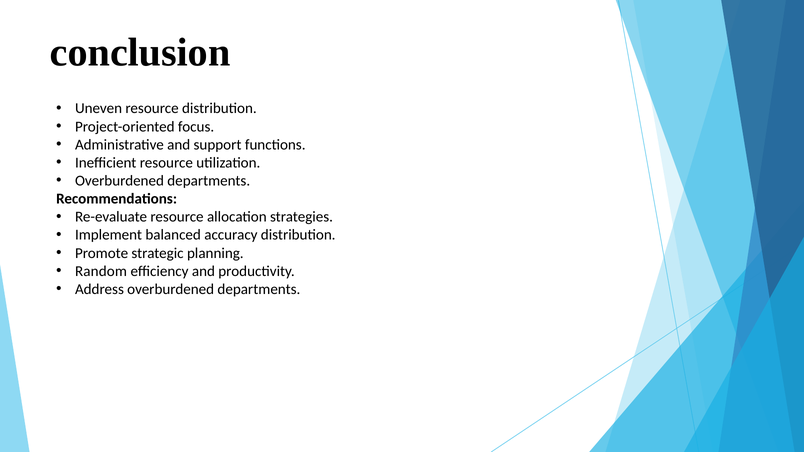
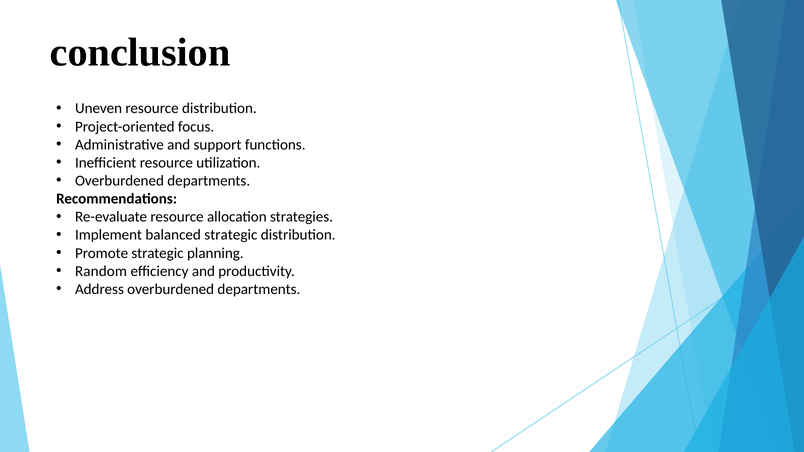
balanced accuracy: accuracy -> strategic
